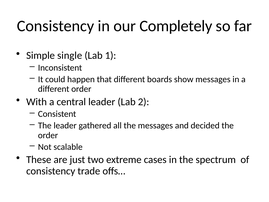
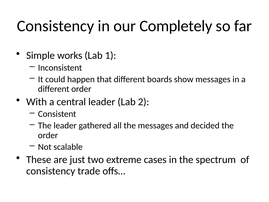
single: single -> works
